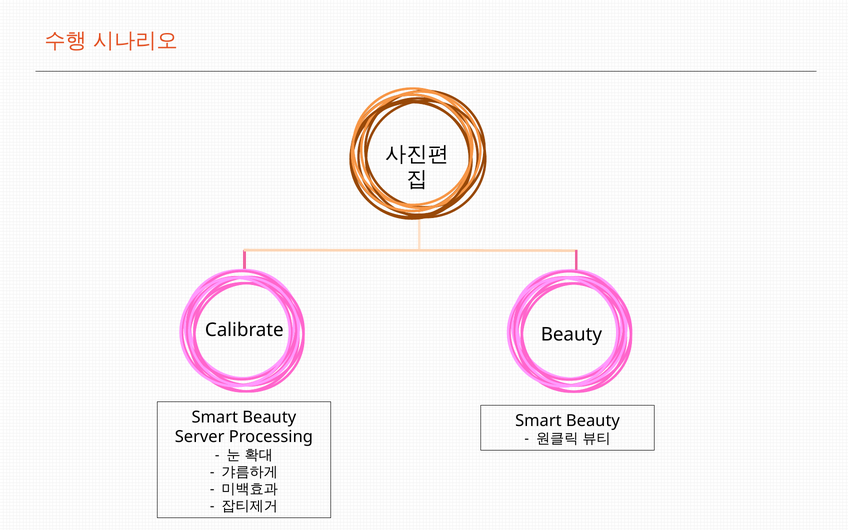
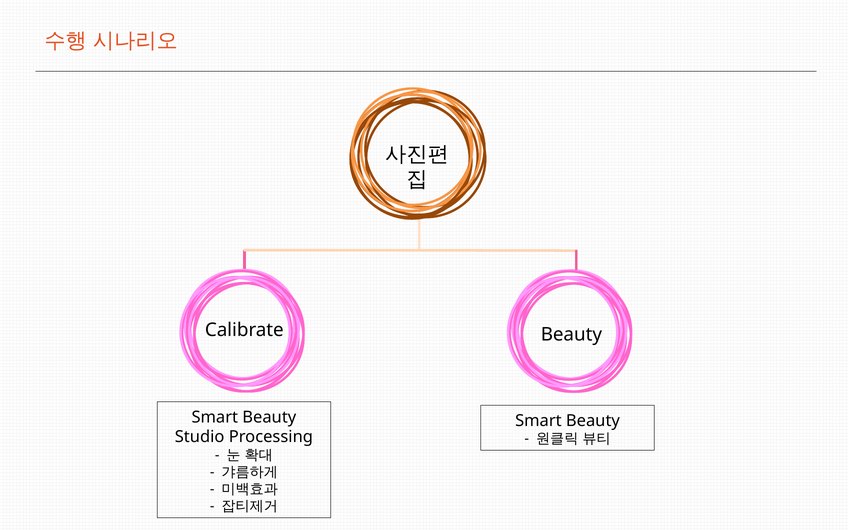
Server: Server -> Studio
